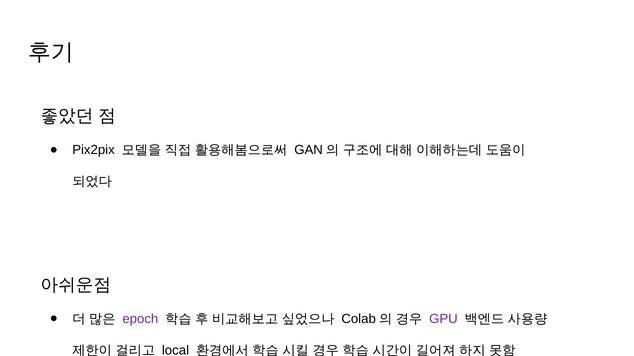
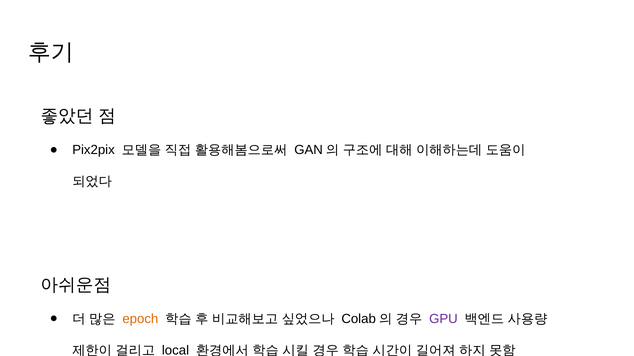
epoch colour: purple -> orange
